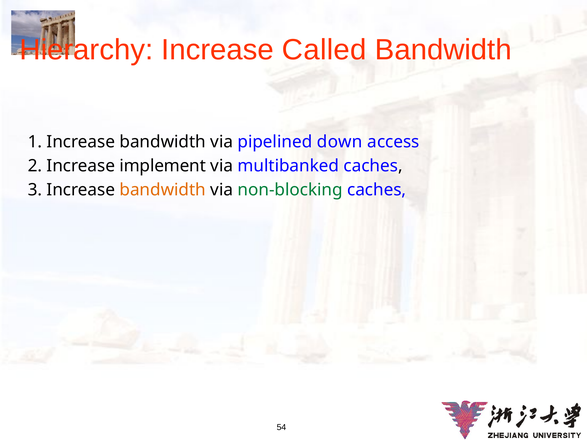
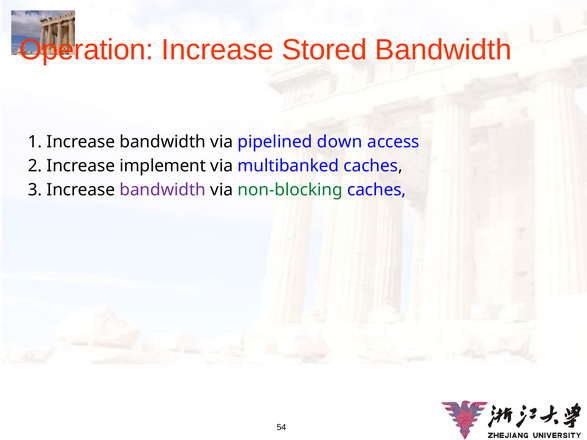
Hierarchy: Hierarchy -> Operation
Called: Called -> Stored
bandwidth at (163, 190) colour: orange -> purple
